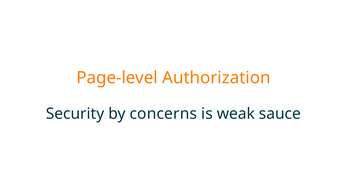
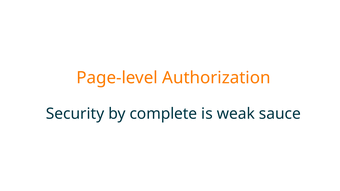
concerns: concerns -> complete
